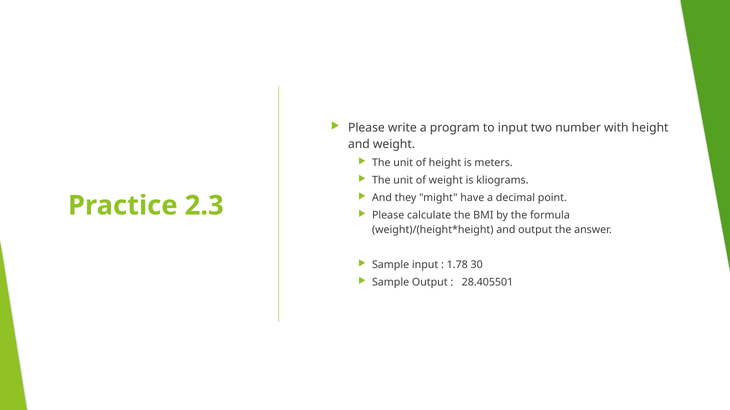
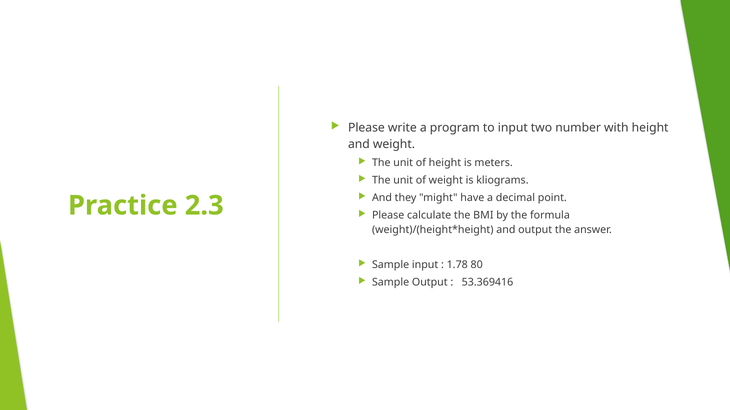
30: 30 -> 80
28.405501: 28.405501 -> 53.369416
